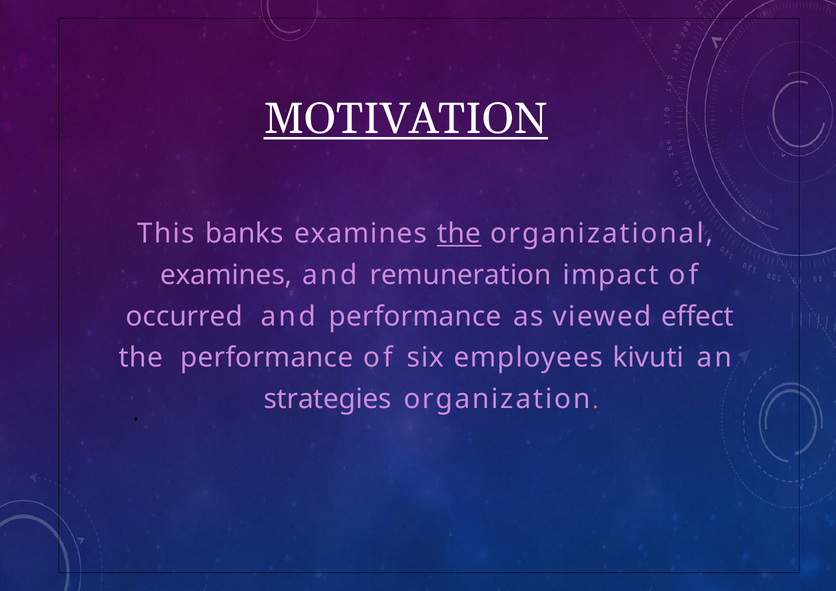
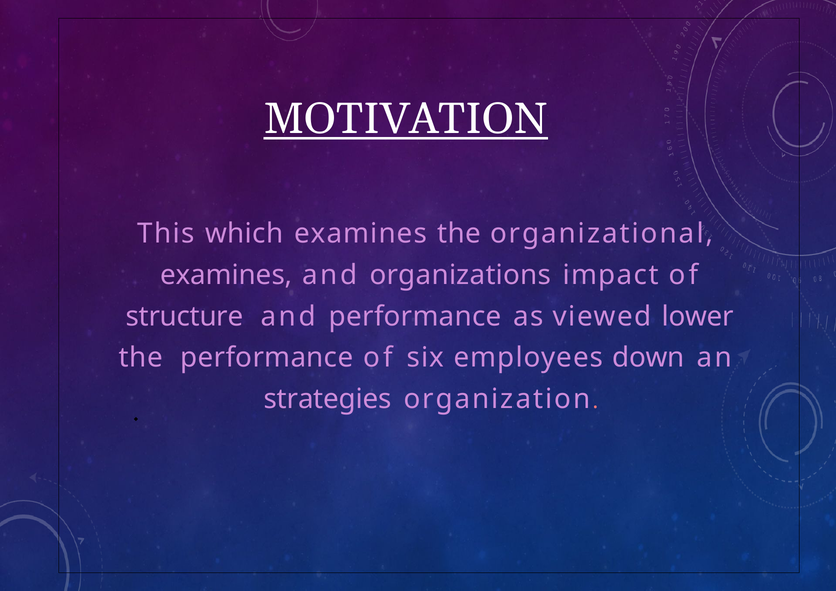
banks: banks -> which
the at (459, 234) underline: present -> none
remuneration: remuneration -> organizations
occurred: occurred -> structure
effect: effect -> lower
kivuti: kivuti -> down
